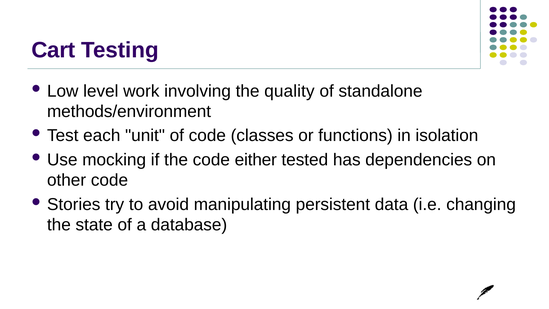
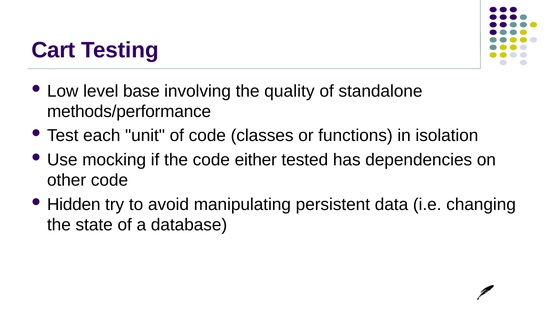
work: work -> base
methods/environment: methods/environment -> methods/performance
Stories: Stories -> Hidden
